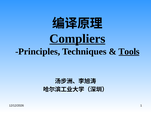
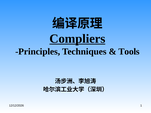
Tools underline: present -> none
